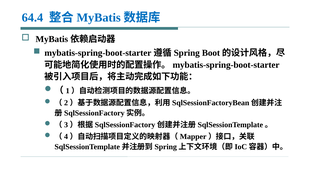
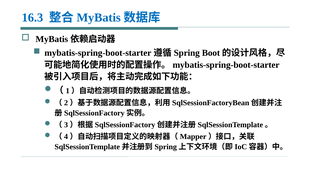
64.4: 64.4 -> 16.3
